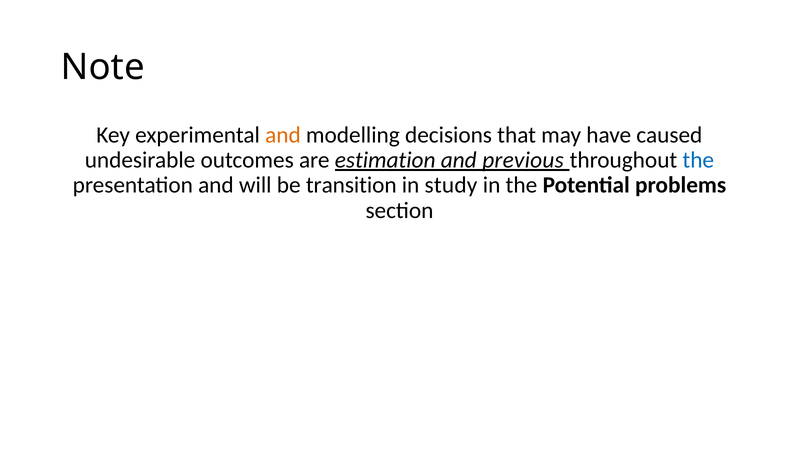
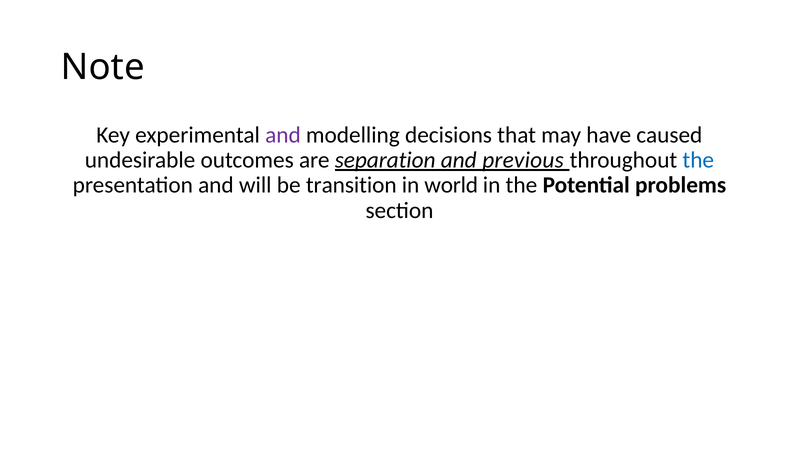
and at (283, 135) colour: orange -> purple
estimation: estimation -> separation
study: study -> world
